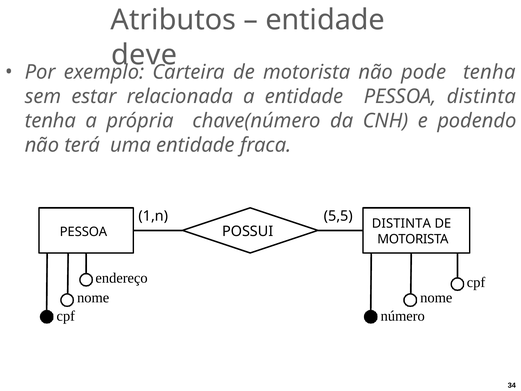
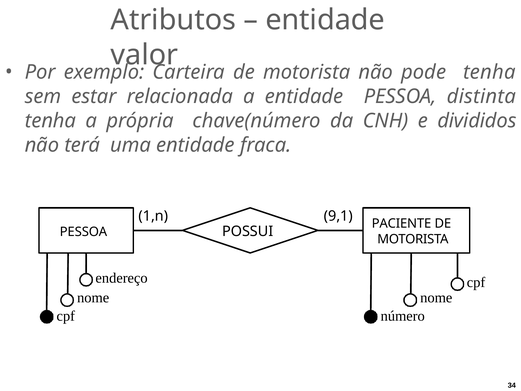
deve: deve -> valor
podendo: podendo -> divididos
5,5: 5,5 -> 9,1
DISTINTA at (401, 223): DISTINTA -> PACIENTE
